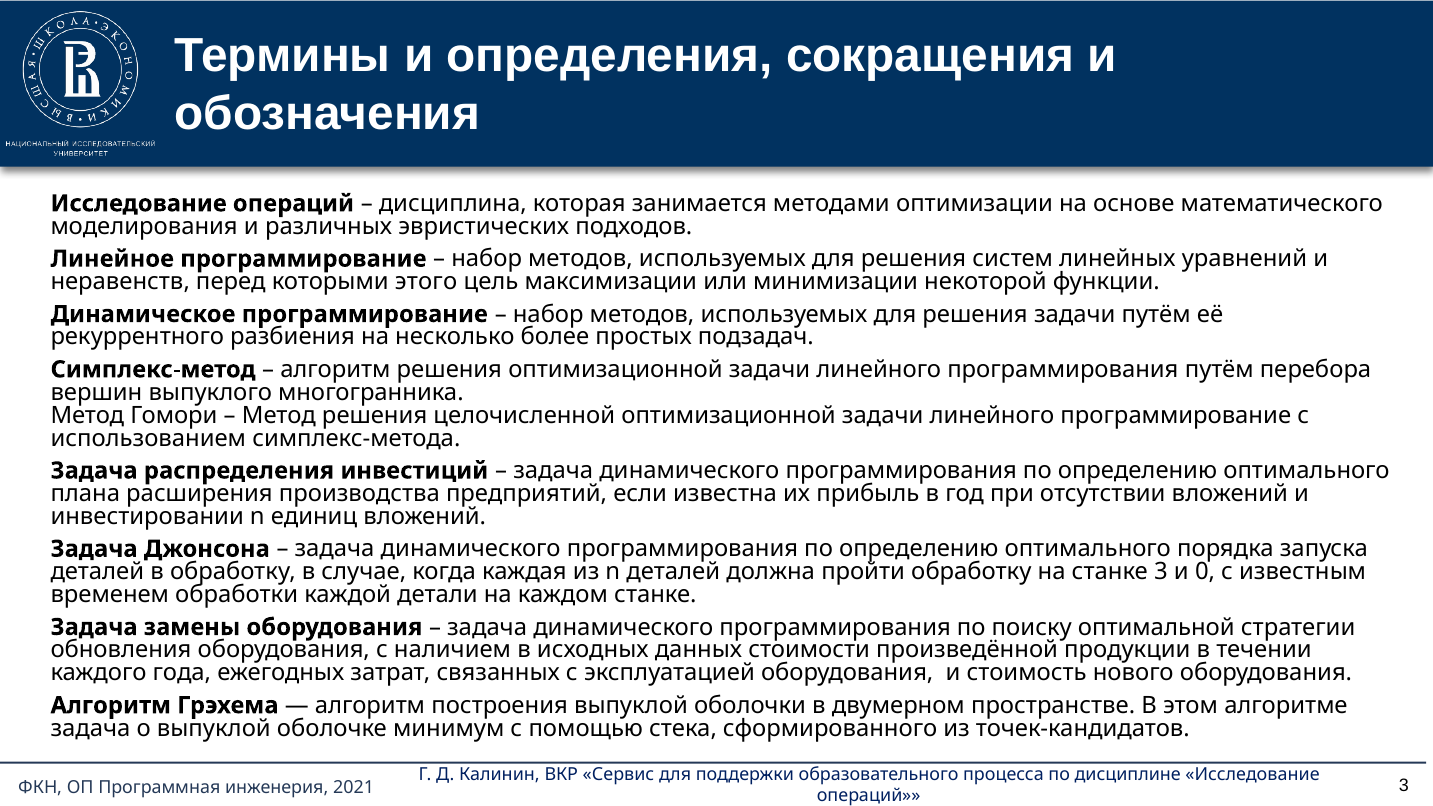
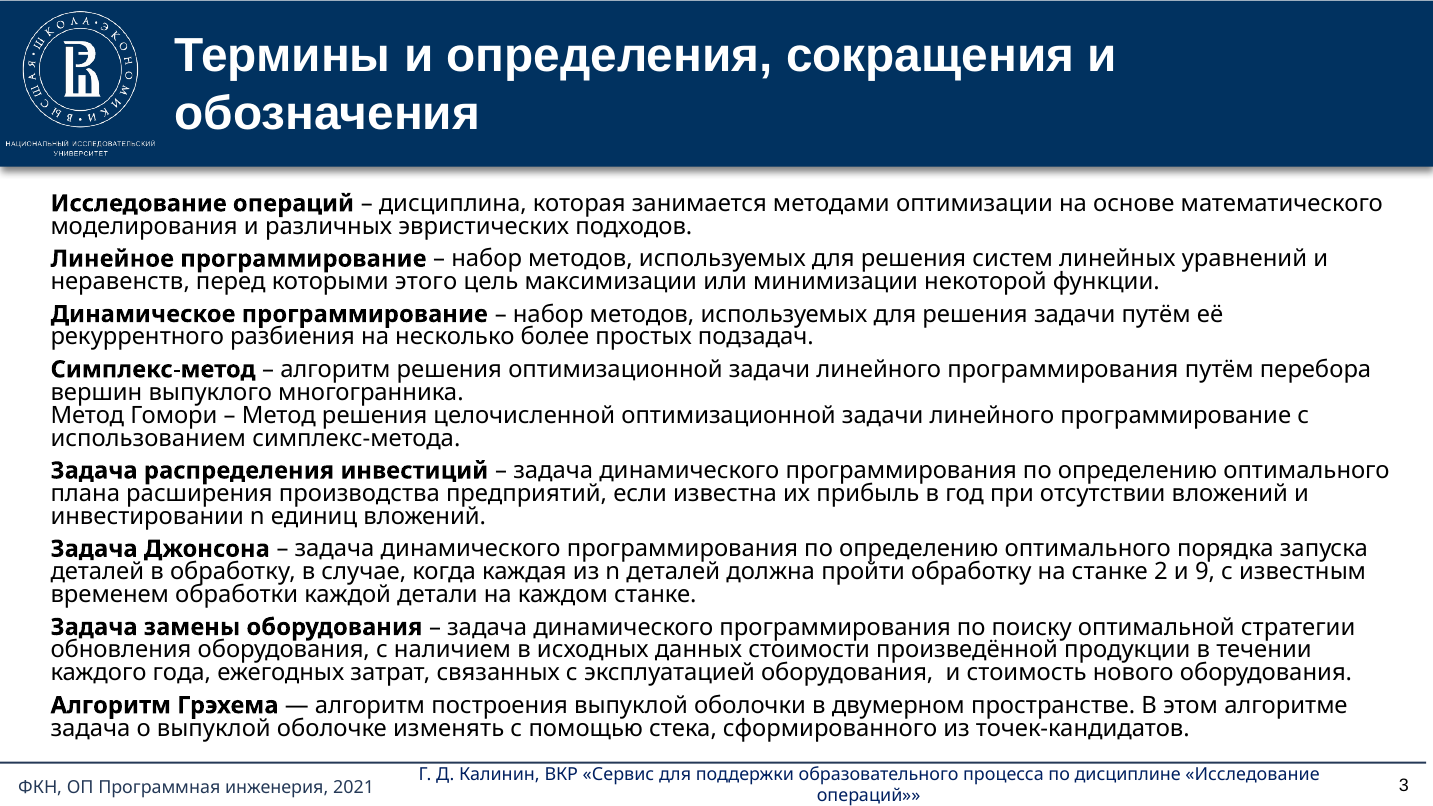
станке 3: 3 -> 2
0: 0 -> 9
минимум: минимум -> изменять
